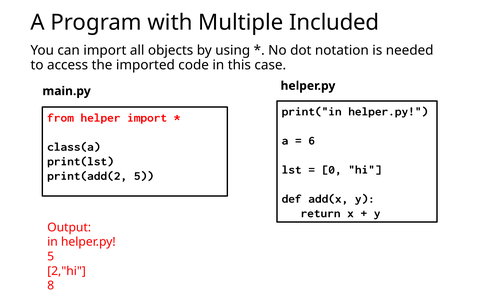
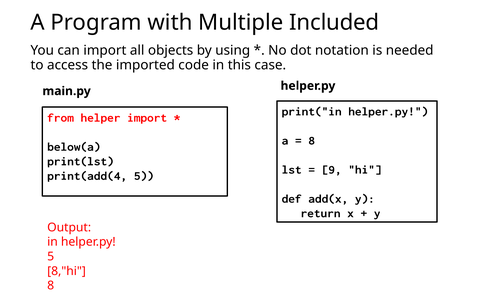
6 at (312, 141): 6 -> 8
class(a: class(a -> below(a
0: 0 -> 9
print(add(2: print(add(2 -> print(add(4
2,"hi: 2,"hi -> 8,"hi
